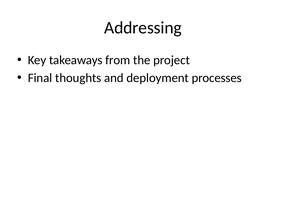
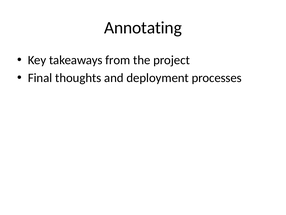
Addressing: Addressing -> Annotating
